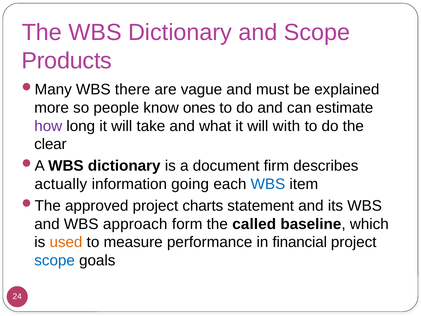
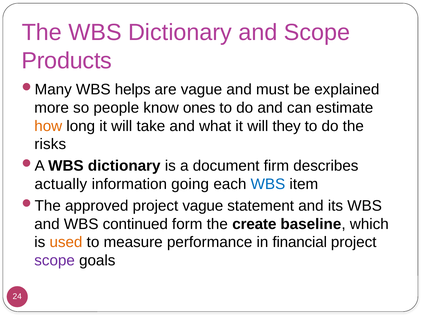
there: there -> helps
how colour: purple -> orange
with: with -> they
clear: clear -> risks
project charts: charts -> vague
approach: approach -> continued
called: called -> create
scope at (55, 260) colour: blue -> purple
